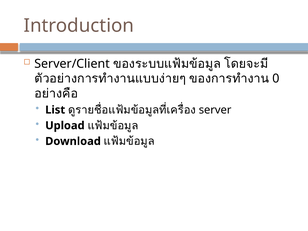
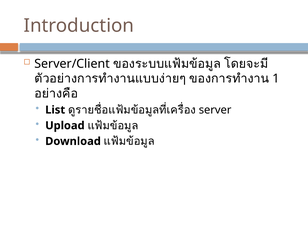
0: 0 -> 1
